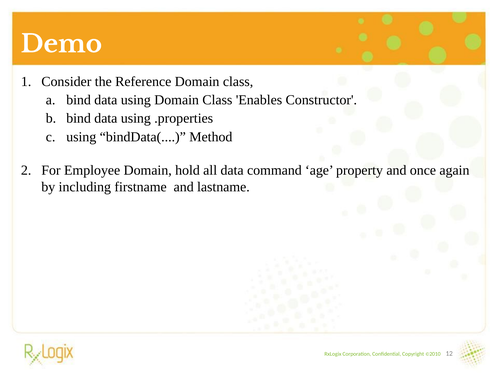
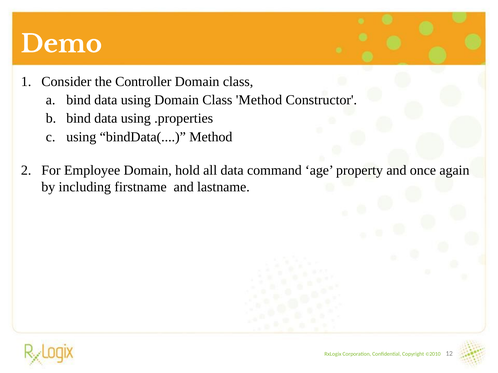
Reference: Reference -> Controller
Class Enables: Enables -> Method
